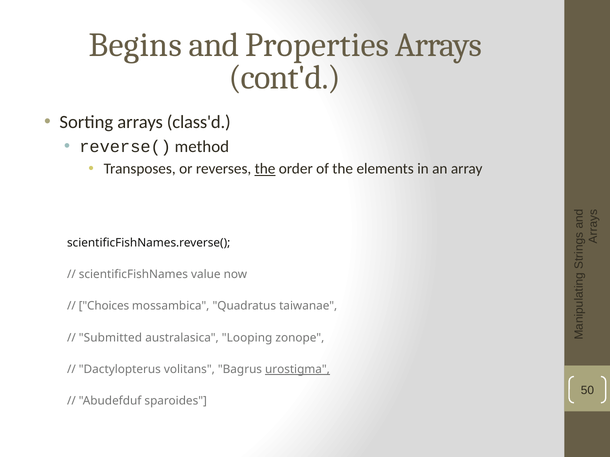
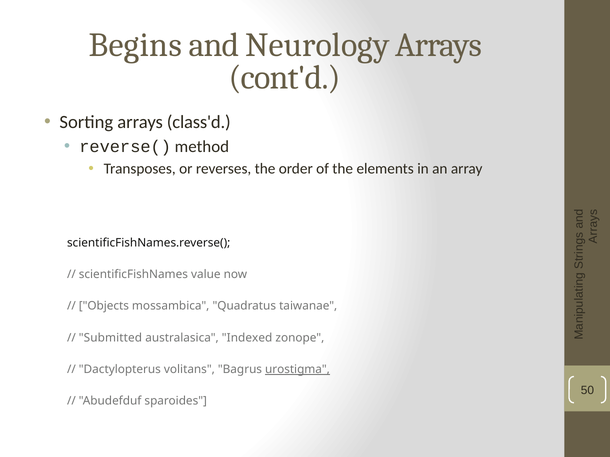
Properties: Properties -> Neurology
the at (265, 169) underline: present -> none
Choices: Choices -> Objects
Looping: Looping -> Indexed
